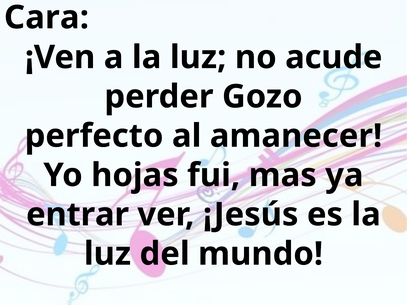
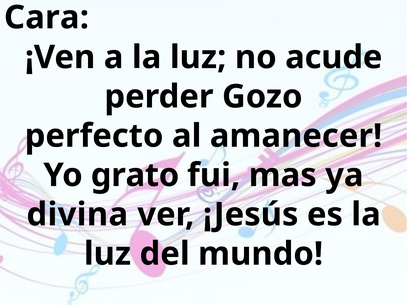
hojas: hojas -> grato
entrar: entrar -> divina
